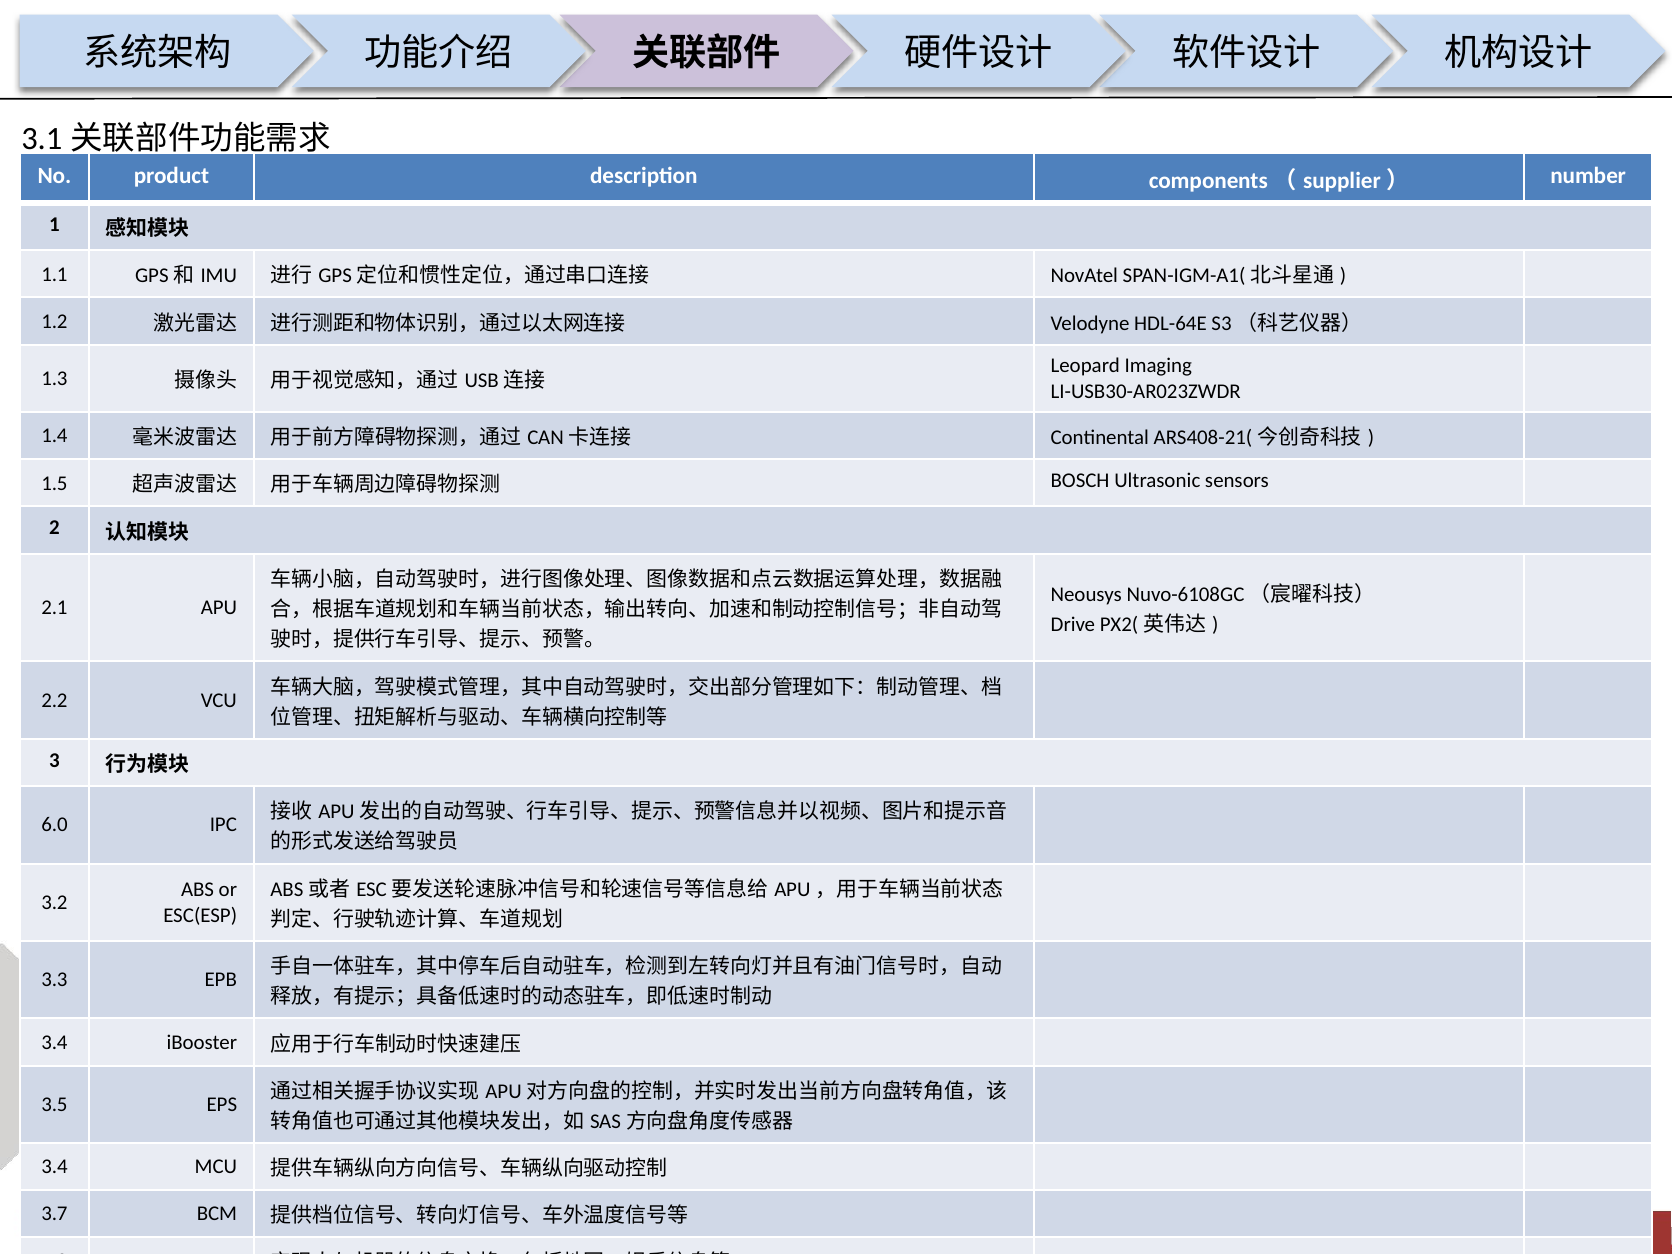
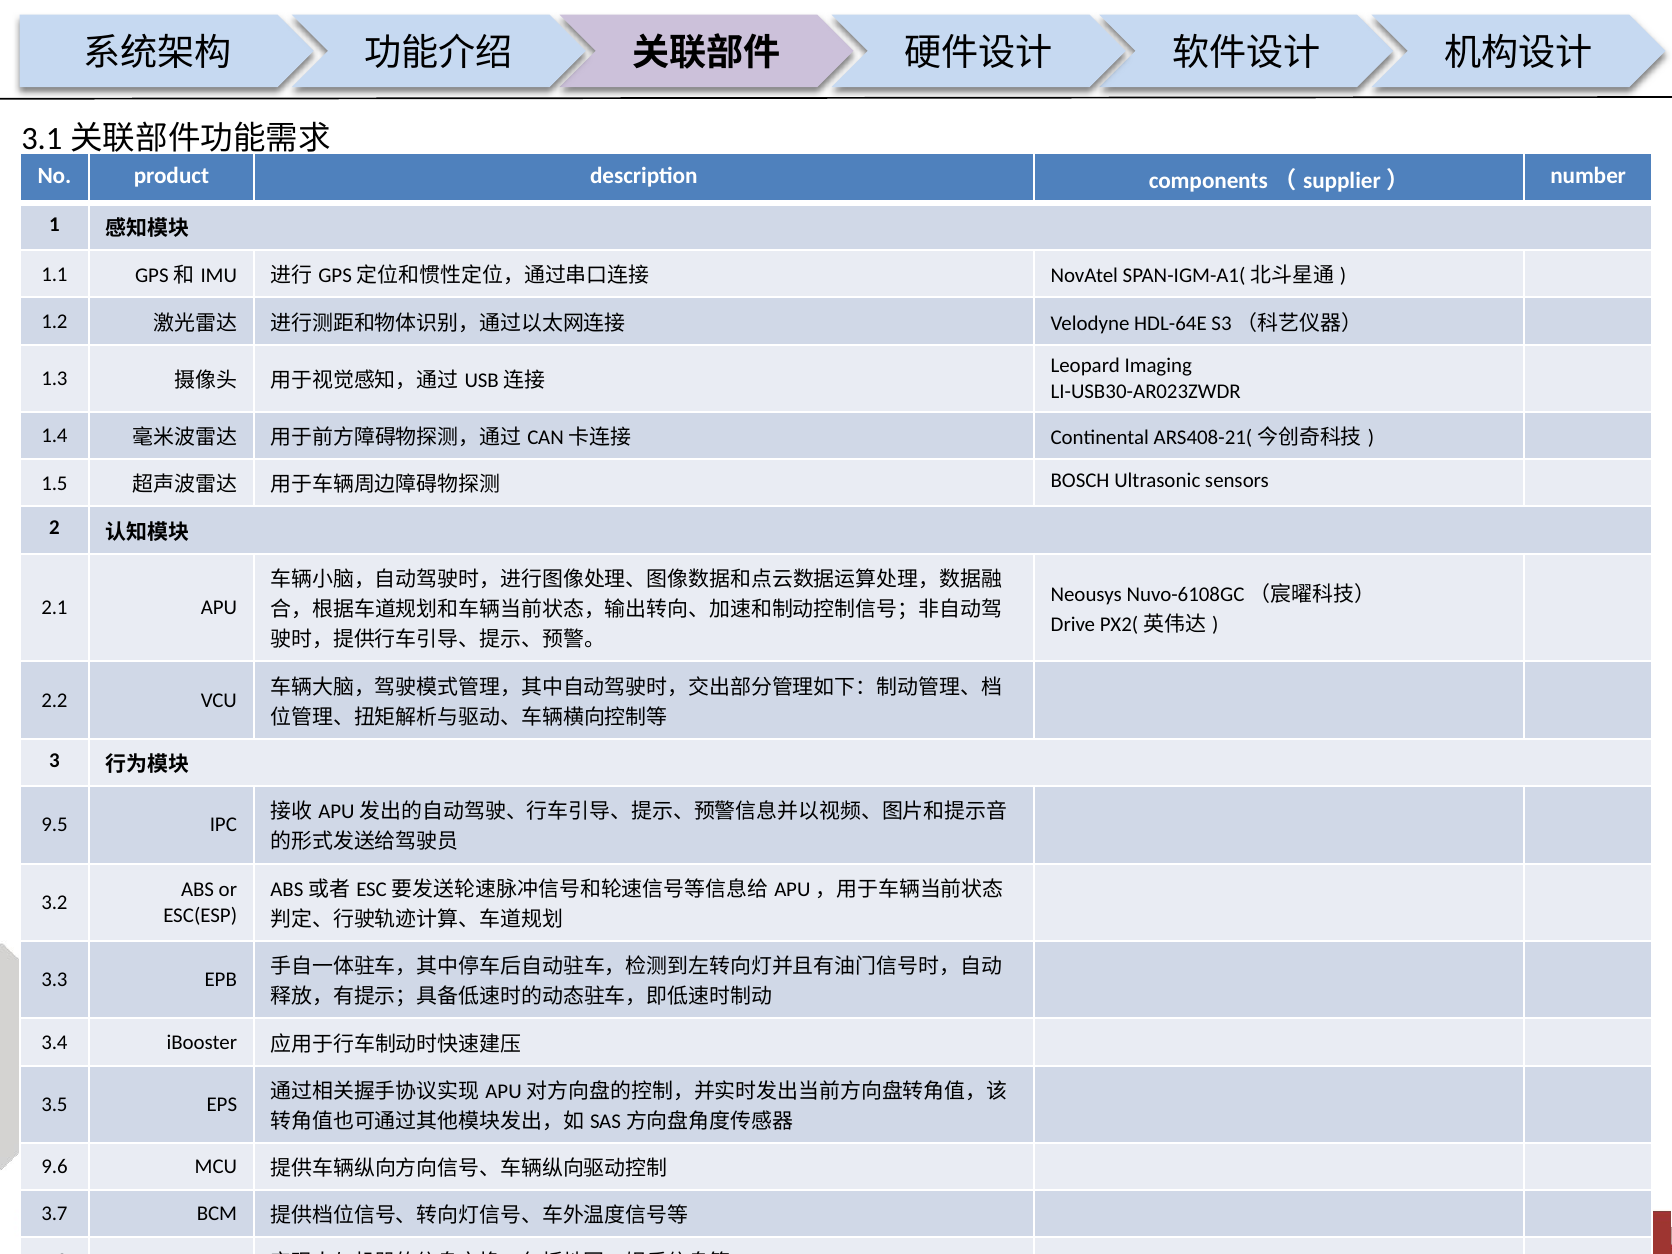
6.0: 6.0 -> 9.5
3.4 at (55, 1167): 3.4 -> 9.6
